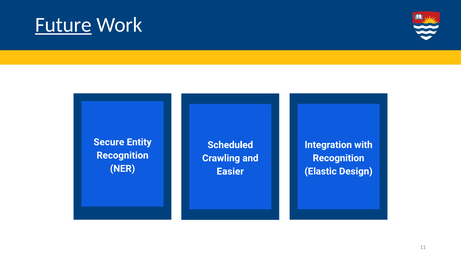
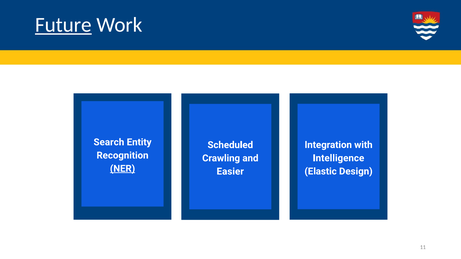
Secure: Secure -> Search
Recognition at (339, 158): Recognition -> Intelligence
NER underline: none -> present
